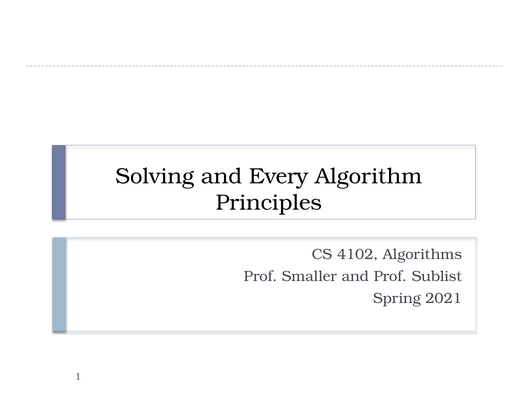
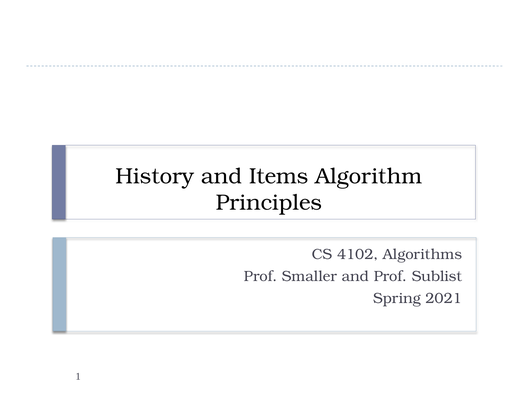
Solving: Solving -> History
Every: Every -> Items
